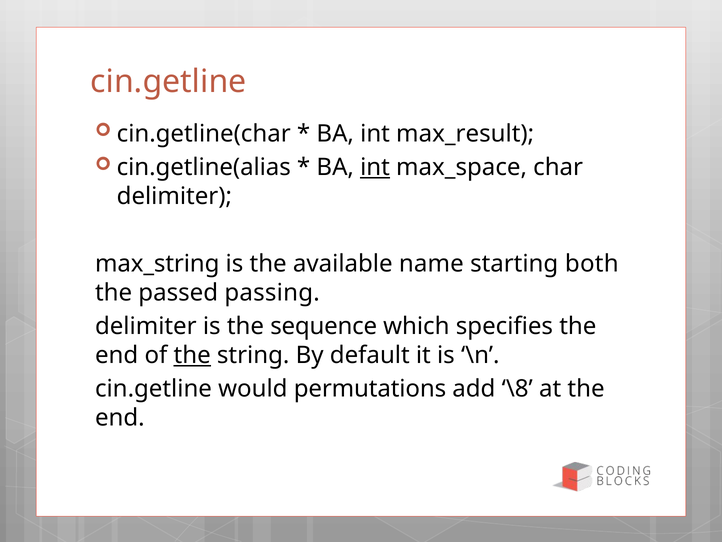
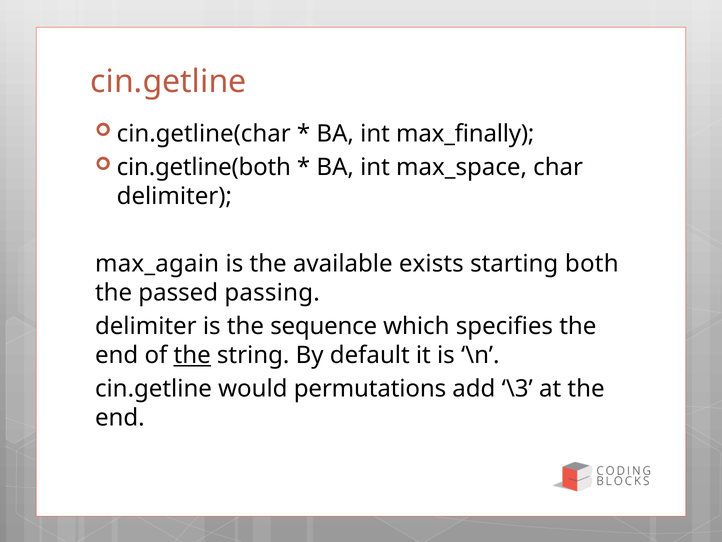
max_result: max_result -> max_finally
cin.getline(alias: cin.getline(alias -> cin.getline(both
int at (375, 167) underline: present -> none
max_string: max_string -> max_again
name: name -> exists
\8: \8 -> \3
